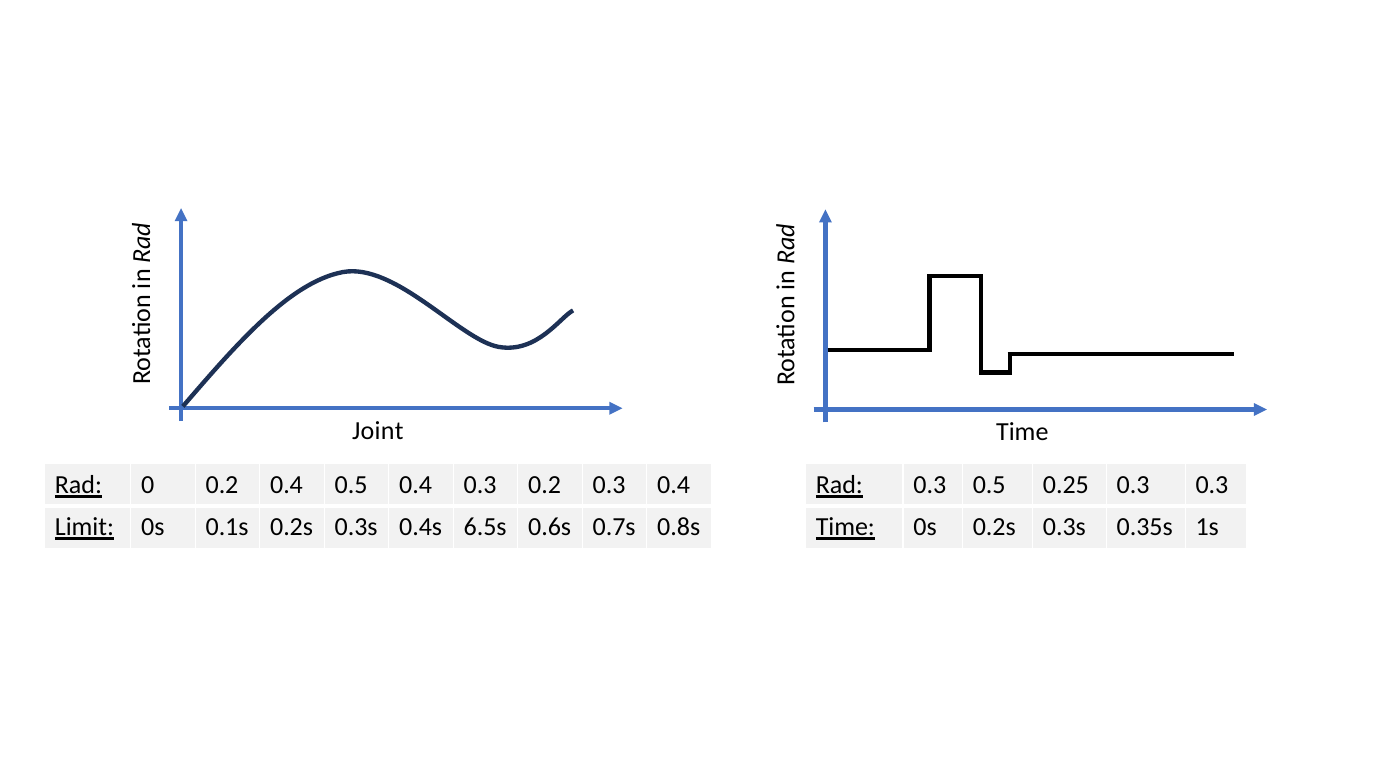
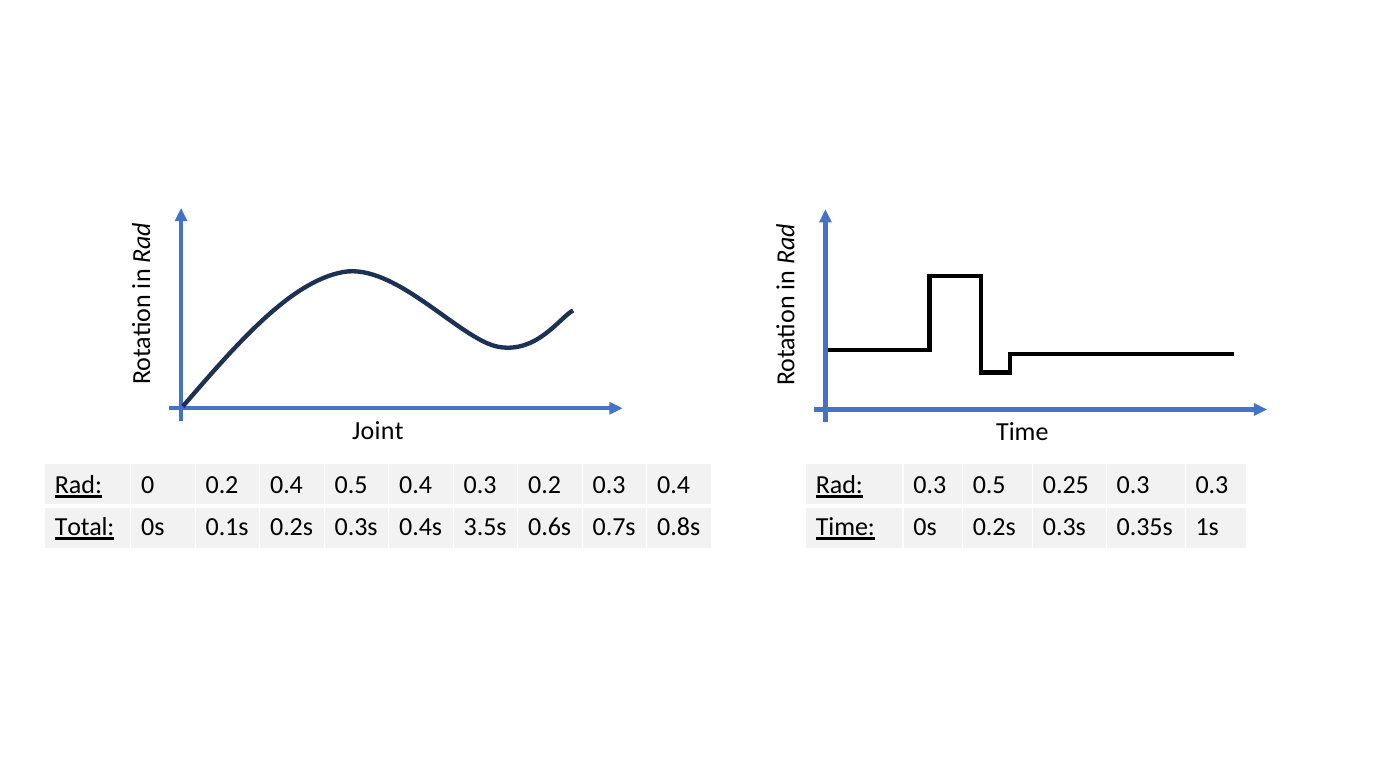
Limit: Limit -> Total
6.5s: 6.5s -> 3.5s
